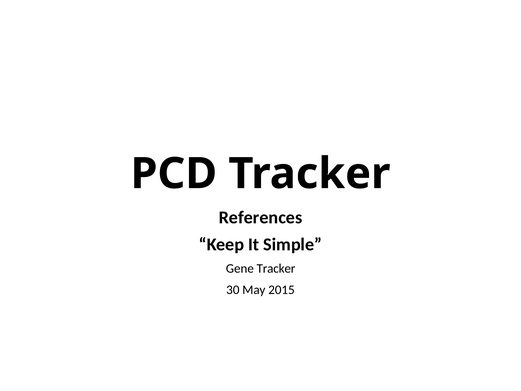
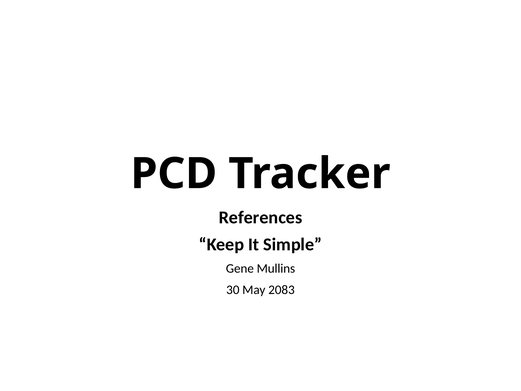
Gene Tracker: Tracker -> Mullins
2015: 2015 -> 2083
